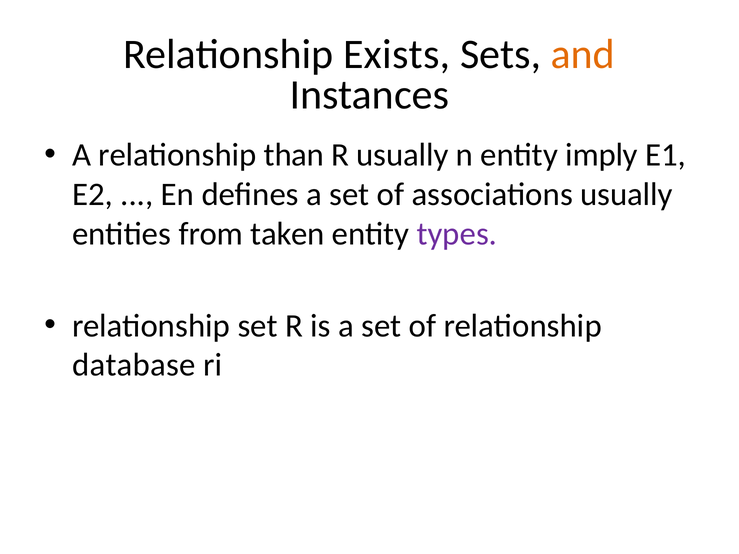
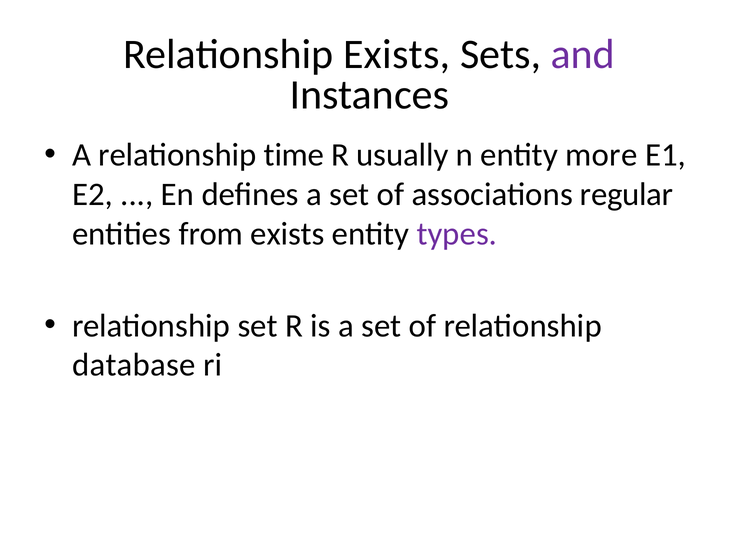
and colour: orange -> purple
than: than -> time
imply: imply -> more
associations usually: usually -> regular
from taken: taken -> exists
